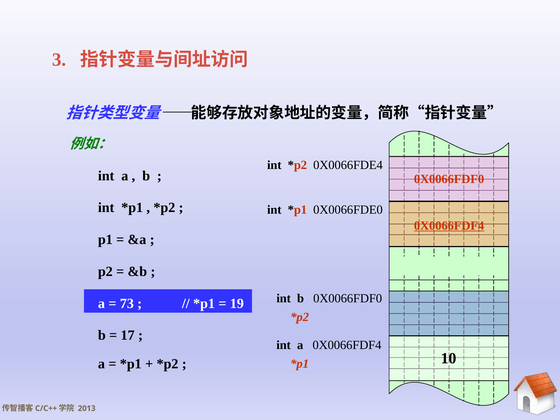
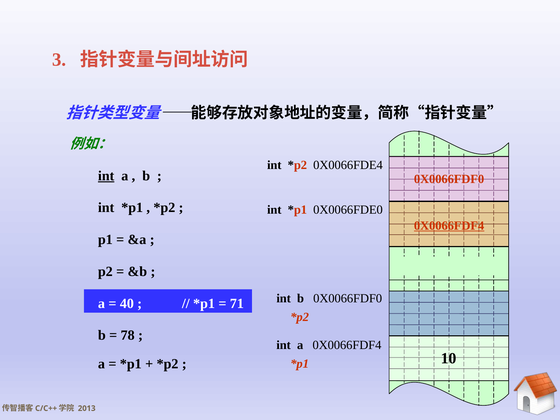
int at (106, 176) underline: none -> present
73: 73 -> 40
19: 19 -> 71
17: 17 -> 78
